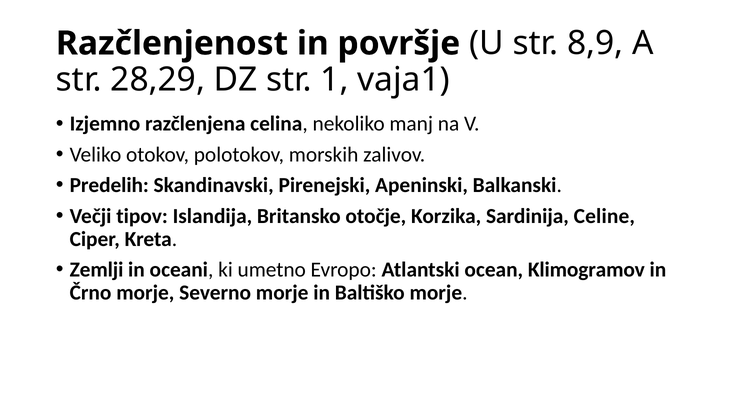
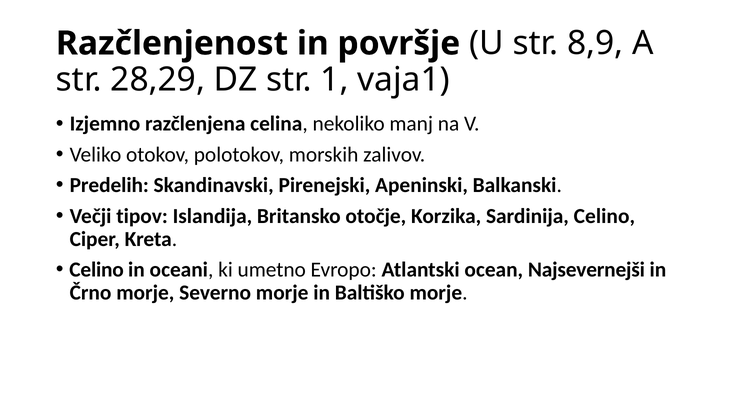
Sardinija Celine: Celine -> Celino
Zemlji at (97, 270): Zemlji -> Celino
Klimogramov: Klimogramov -> Najsevernejši
